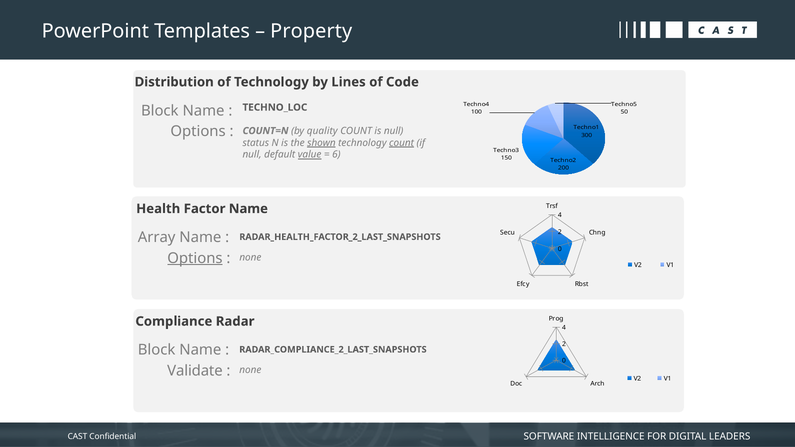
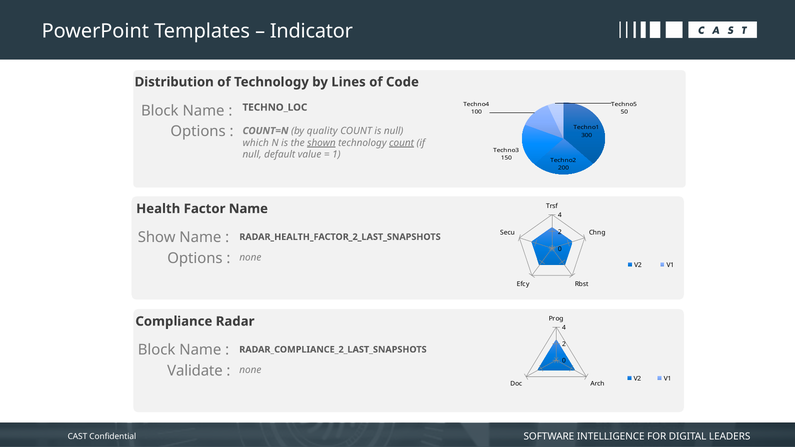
Property: Property -> Indicator
status: status -> which
value underline: present -> none
6: 6 -> 1
Array: Array -> Show
Options at (195, 258) underline: present -> none
